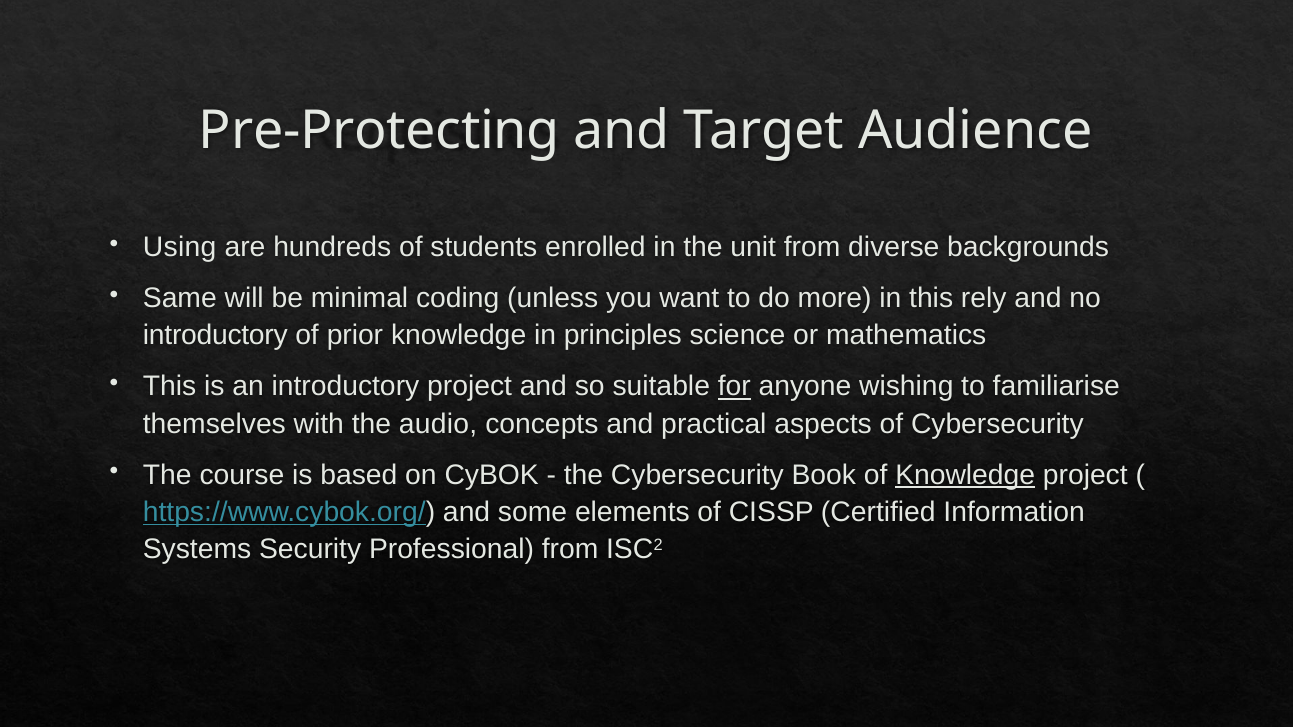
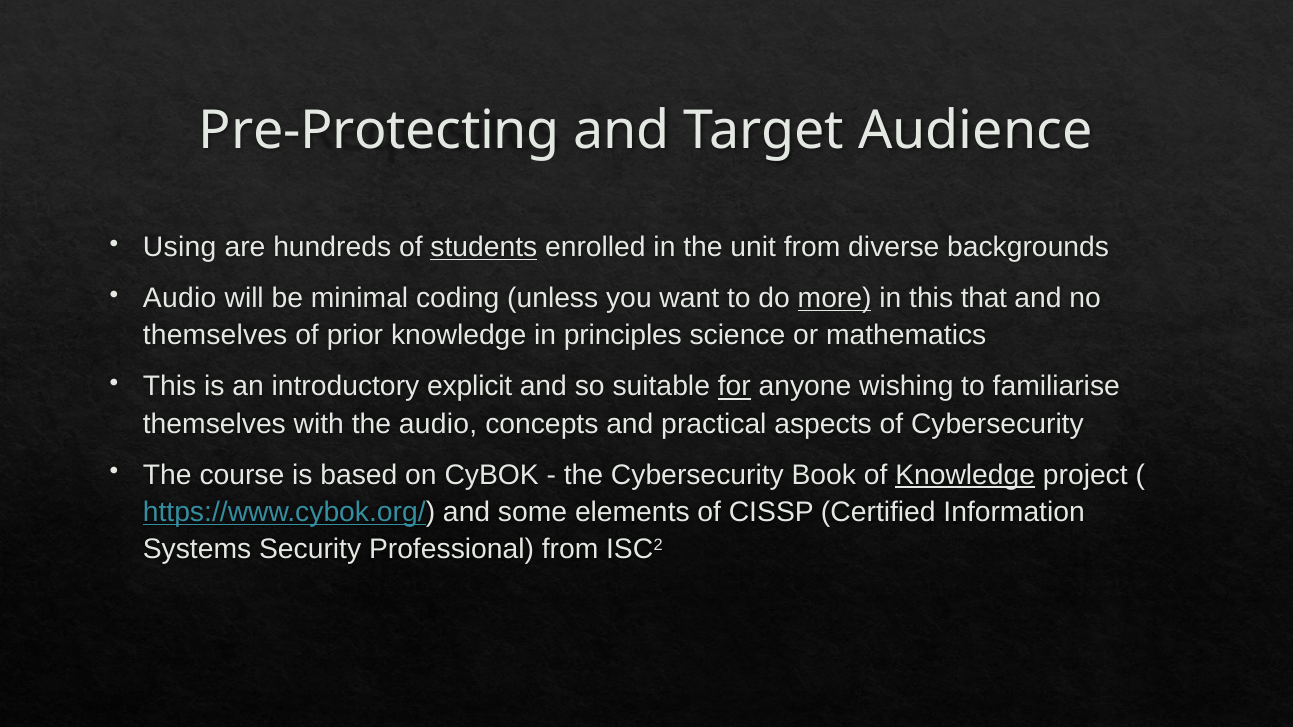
students underline: none -> present
Same at (180, 298): Same -> Audio
more underline: none -> present
rely: rely -> that
introductory at (215, 336): introductory -> themselves
introductory project: project -> explicit
